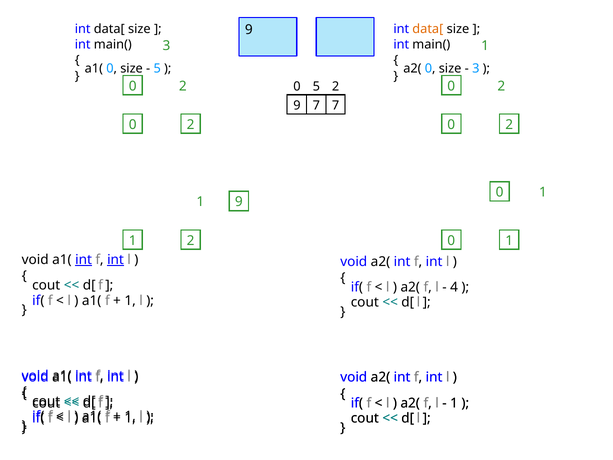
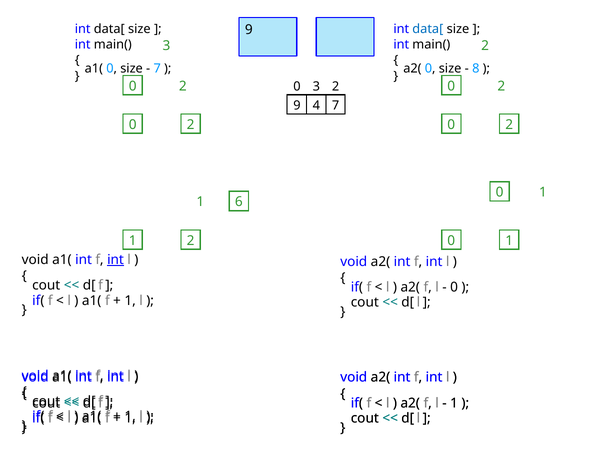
data[ at (428, 29) colour: orange -> blue
1 at (485, 46): 1 -> 2
5 at (157, 68): 5 -> 7
3 at (476, 68): 3 -> 8
0 5: 5 -> 3
9 7: 7 -> 4
1 9: 9 -> 6
int at (84, 260) underline: present -> none
4 at (454, 287): 4 -> 0
